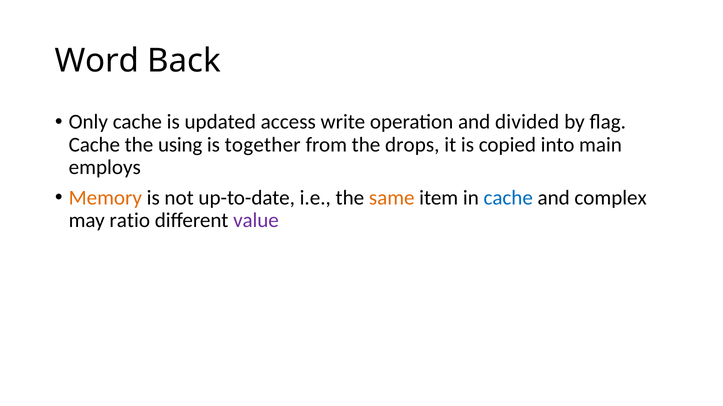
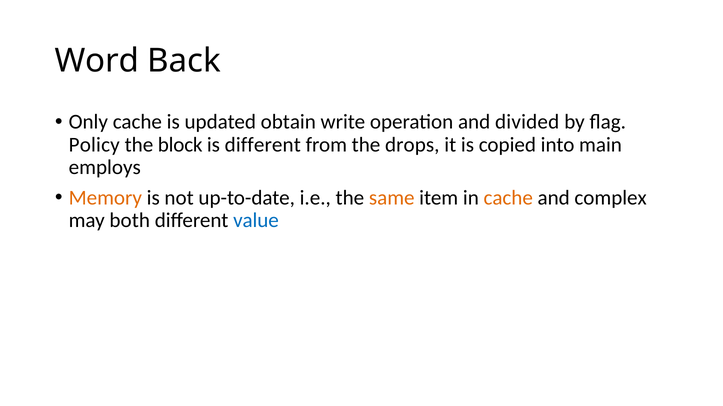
access: access -> obtain
Cache at (94, 145): Cache -> Policy
using: using -> block
is together: together -> different
cache at (508, 198) colour: blue -> orange
ratio: ratio -> both
value colour: purple -> blue
